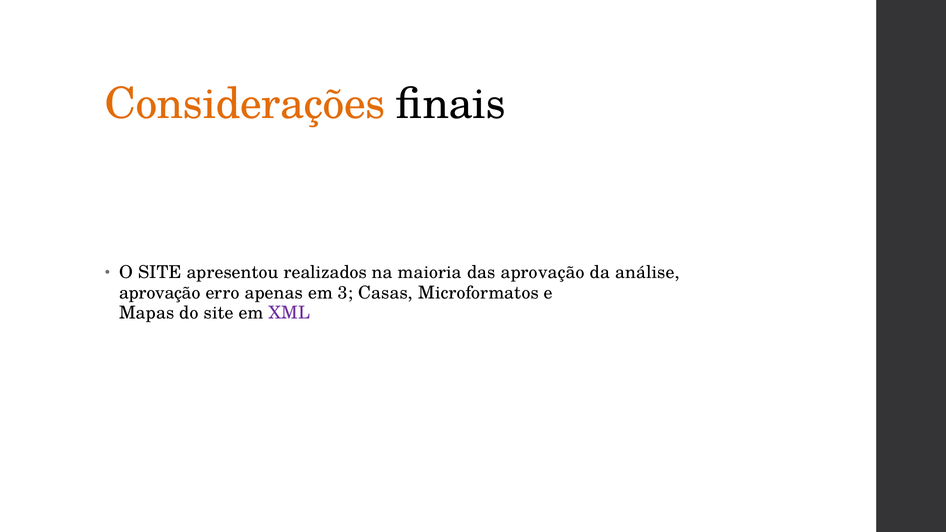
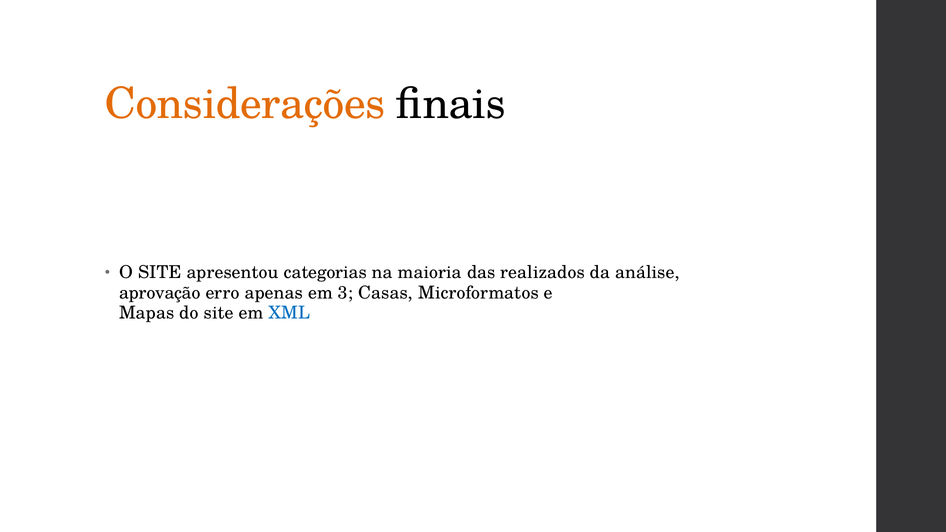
realizados: realizados -> categorias
das aprovação: aprovação -> realizados
XML colour: purple -> blue
